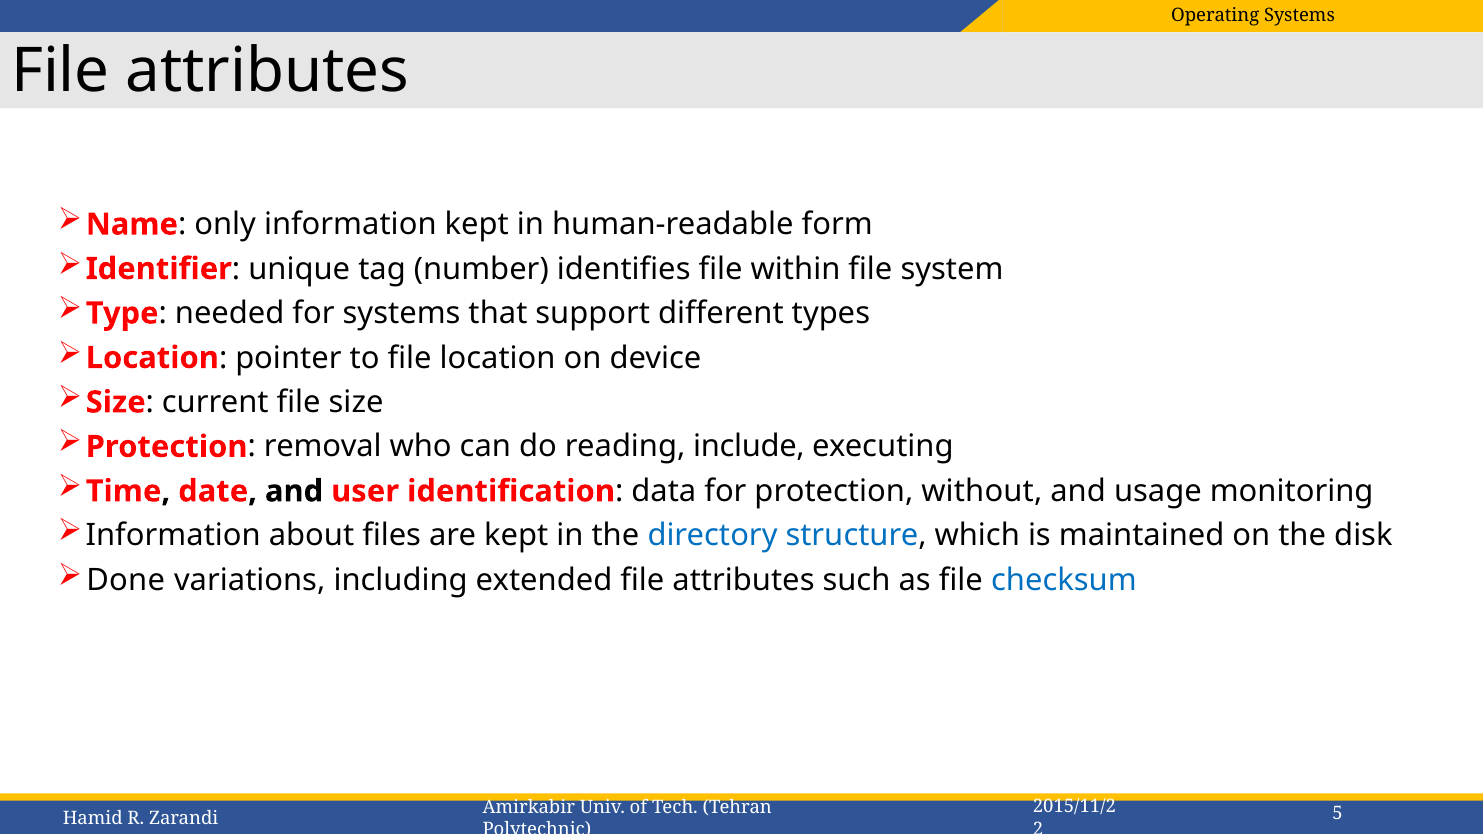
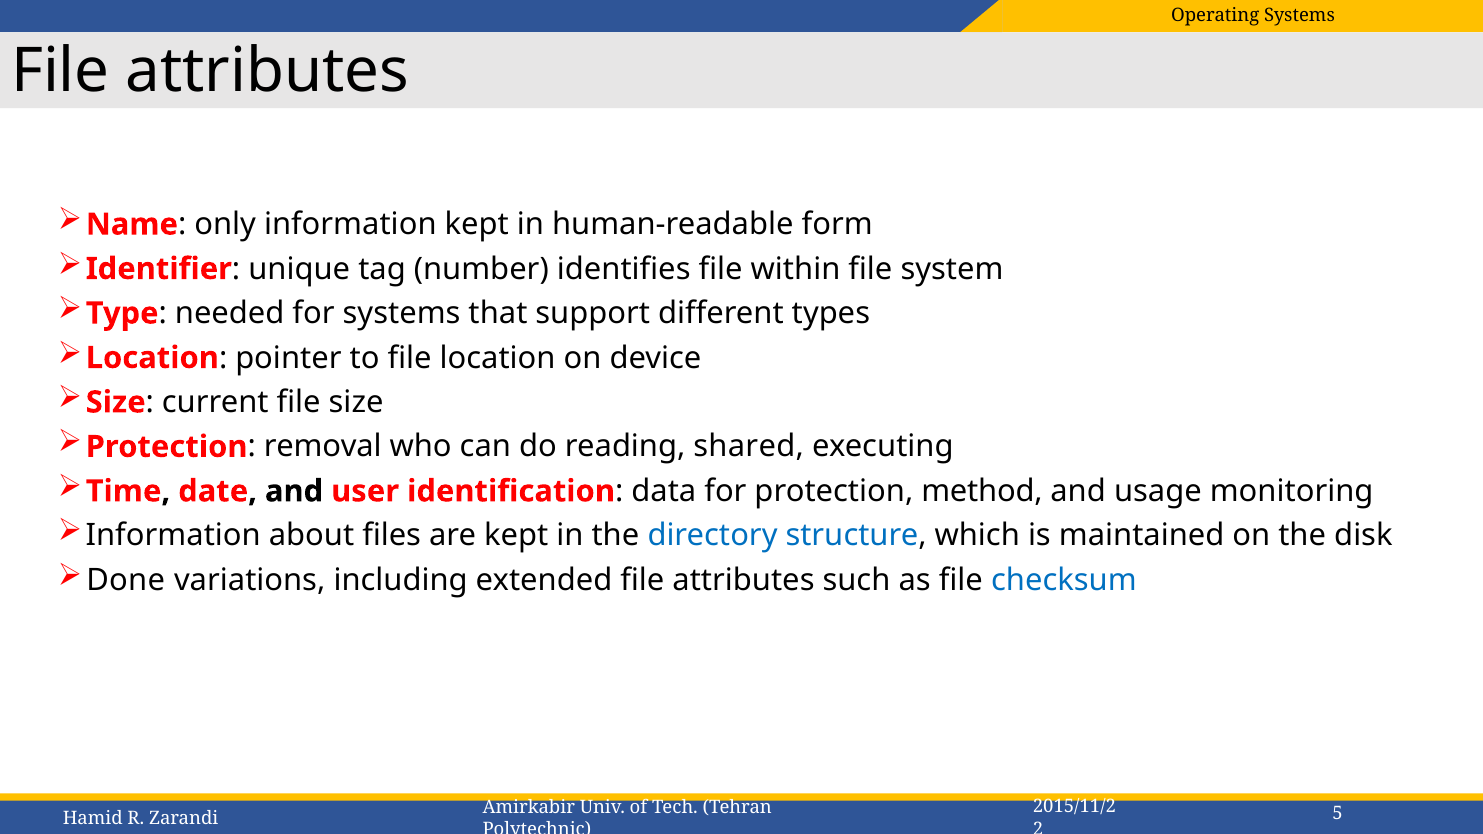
include: include -> shared
without: without -> method
